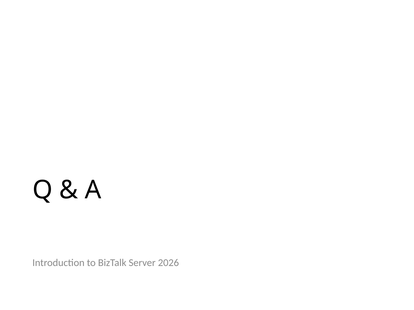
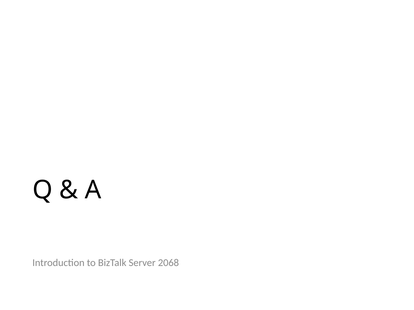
2026: 2026 -> 2068
